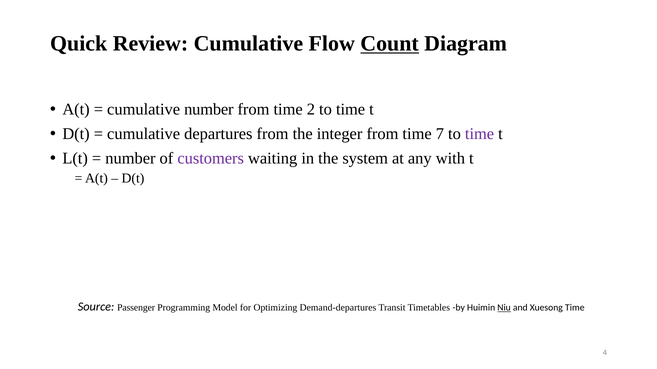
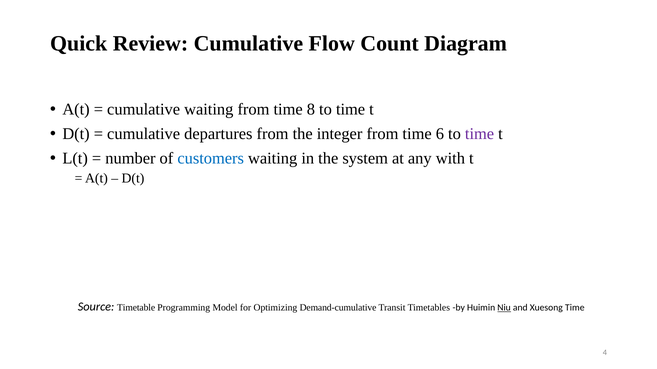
Count underline: present -> none
cumulative number: number -> waiting
2: 2 -> 8
7: 7 -> 6
customers colour: purple -> blue
Passenger: Passenger -> Timetable
Demand-departures: Demand-departures -> Demand-cumulative
